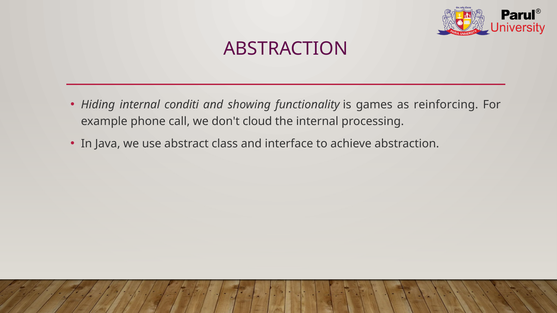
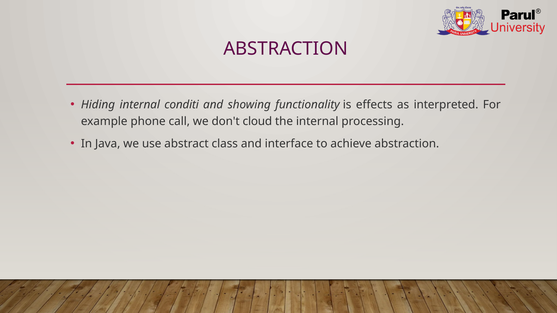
games: games -> effects
reinforcing: reinforcing -> interpreted
